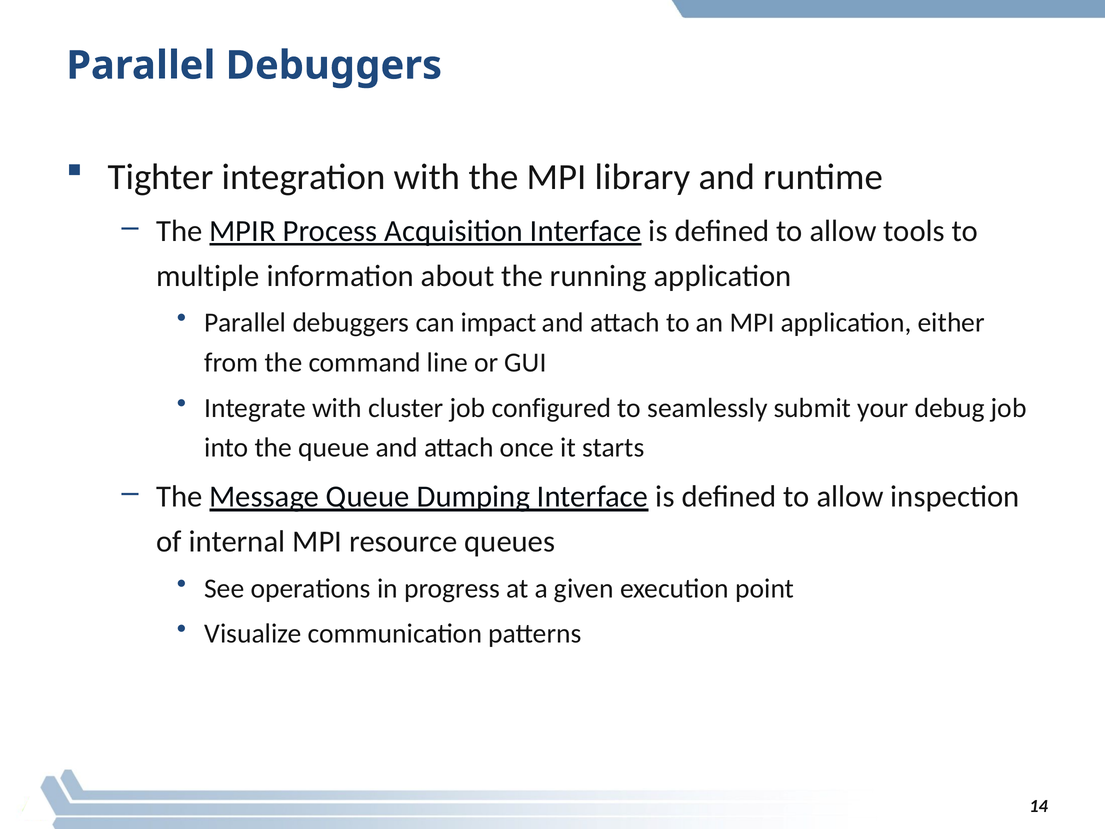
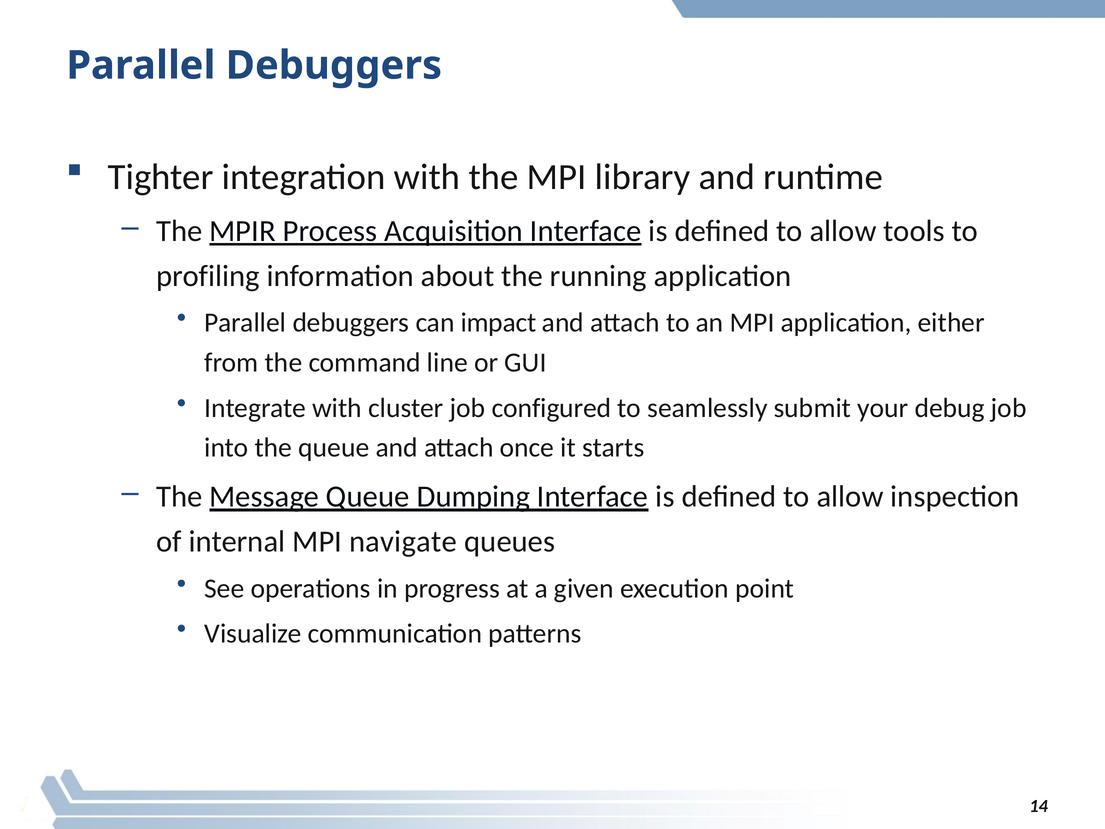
multiple: multiple -> profiling
resource: resource -> navigate
